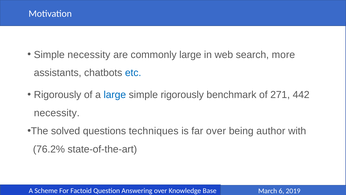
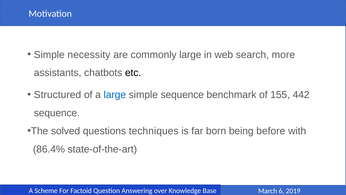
etc colour: blue -> black
Rigorously at (58, 95): Rigorously -> Structured
simple rigorously: rigorously -> sequence
271: 271 -> 155
necessity at (57, 113): necessity -> sequence
far over: over -> born
author: author -> before
76.2%: 76.2% -> 86.4%
